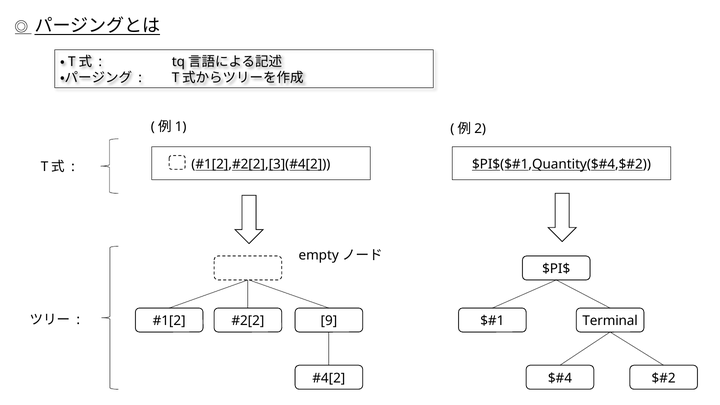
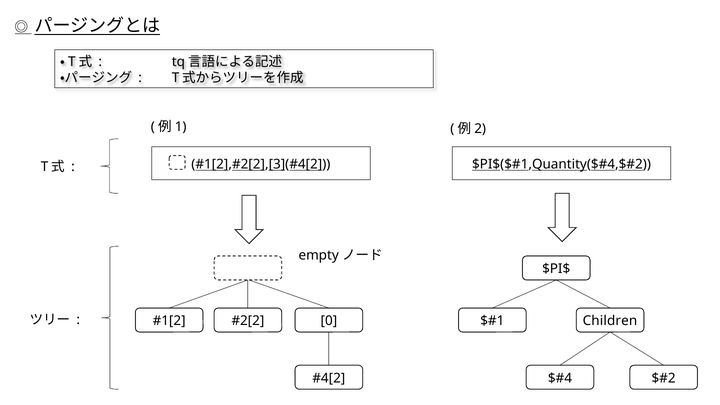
9: 9 -> 0
Terminal: Terminal -> Children
